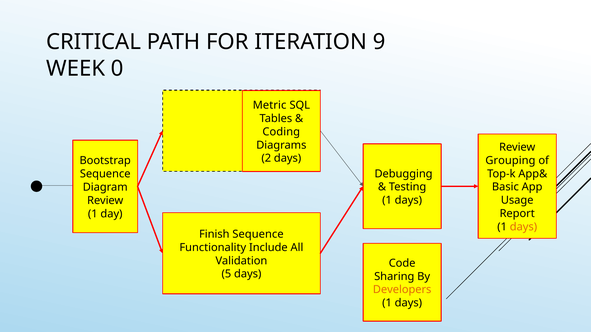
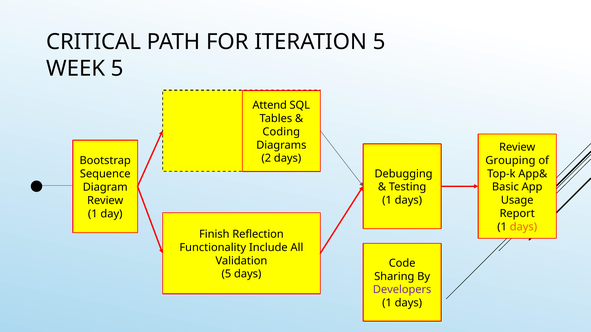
ITERATION 9: 9 -> 5
WEEK 0: 0 -> 5
Metric: Metric -> Attend
Finish Sequence: Sequence -> Reflection
Developers colour: orange -> purple
